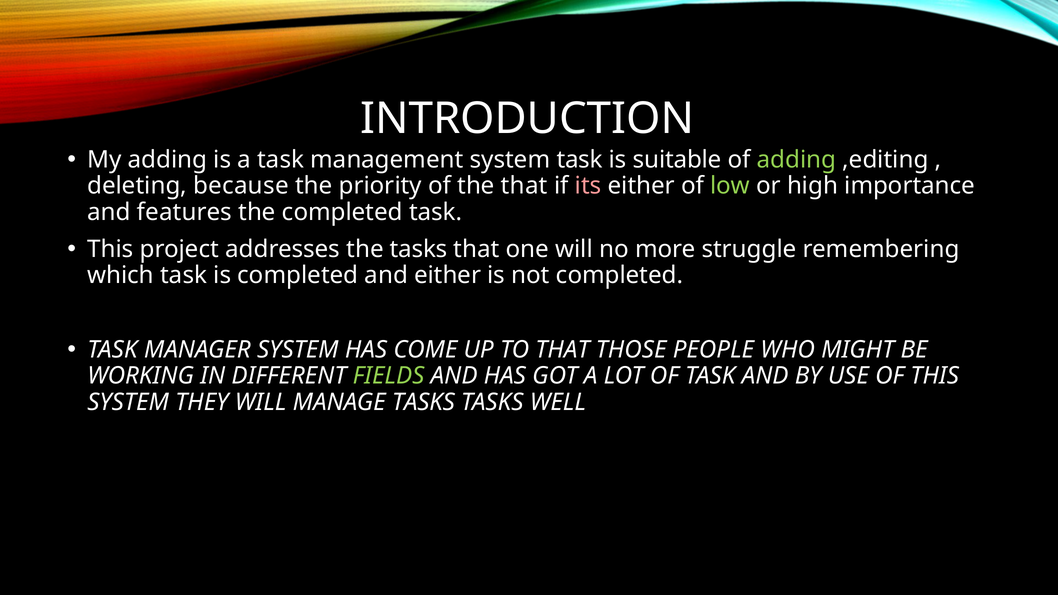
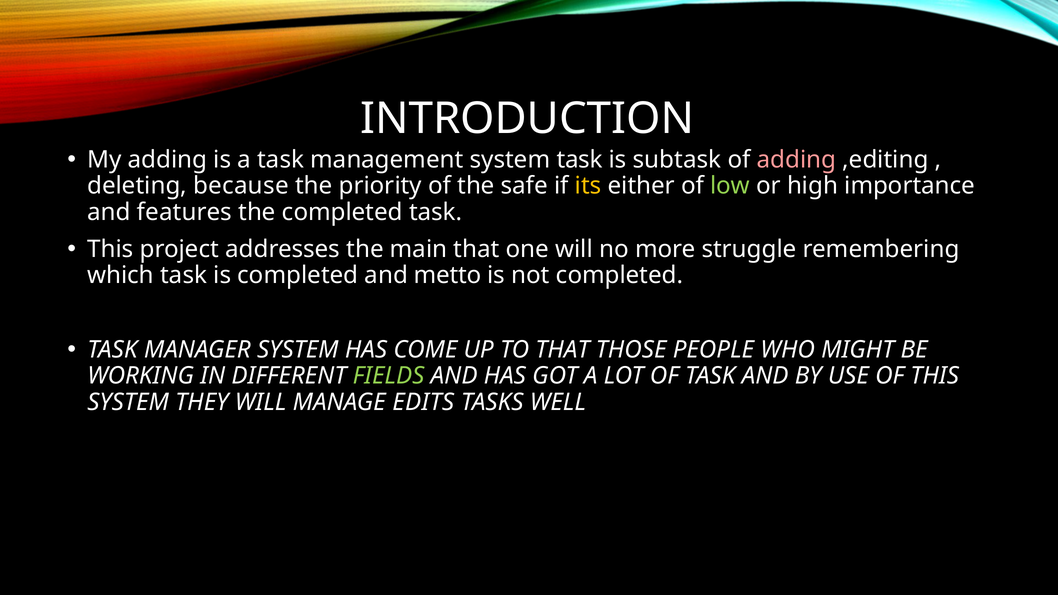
suitable: suitable -> subtask
adding at (796, 160) colour: light green -> pink
the that: that -> safe
its colour: pink -> yellow
the tasks: tasks -> main
and either: either -> metto
MANAGE TASKS: TASKS -> EDITS
